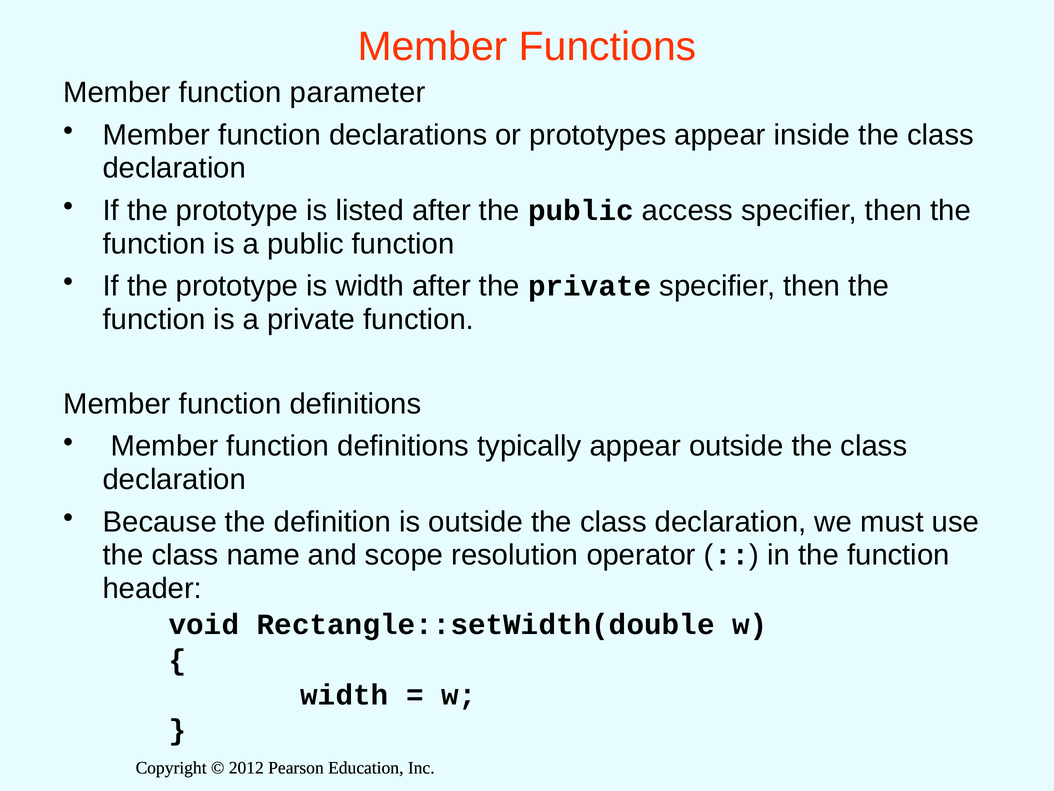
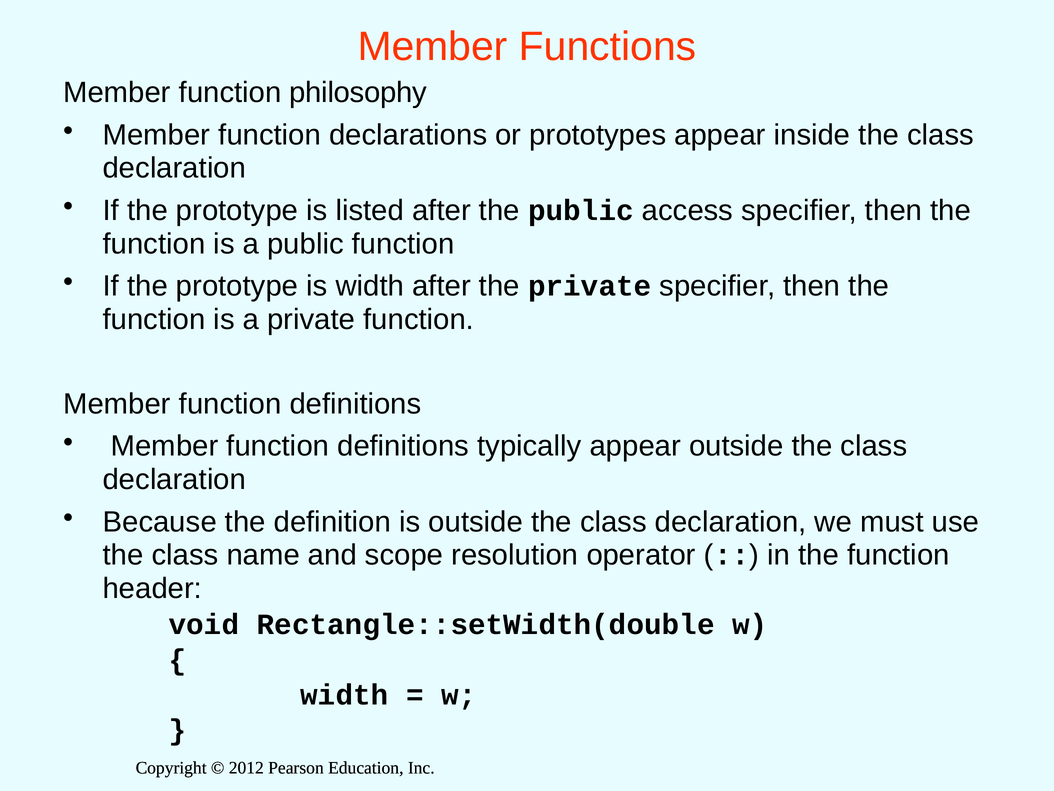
parameter: parameter -> philosophy
